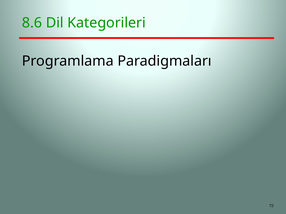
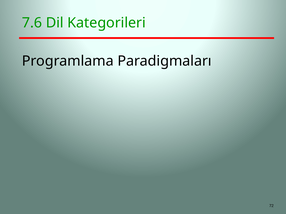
8.6: 8.6 -> 7.6
